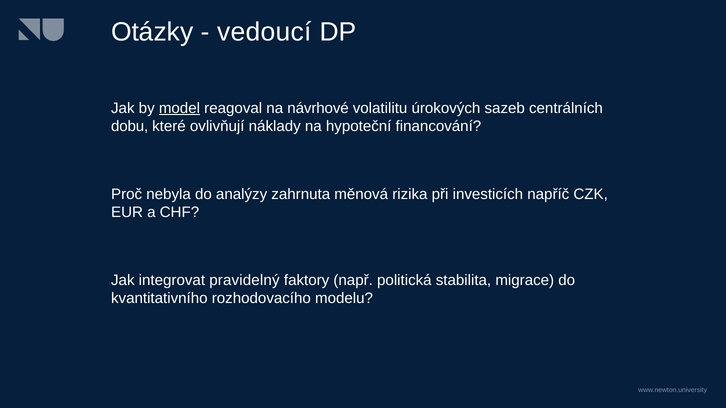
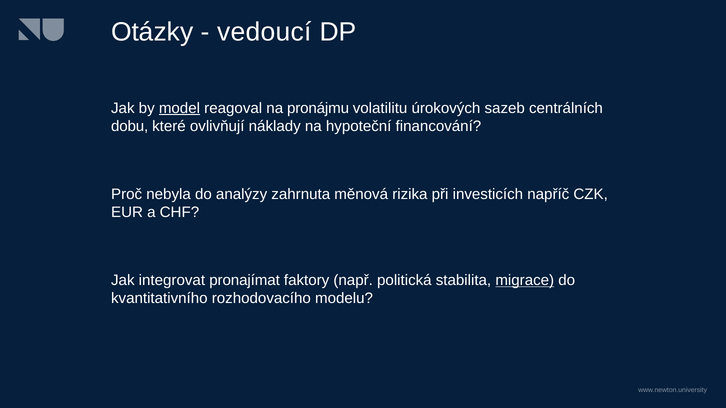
návrhové: návrhové -> pronájmu
pravidelný: pravidelný -> pronajímat
migrace underline: none -> present
